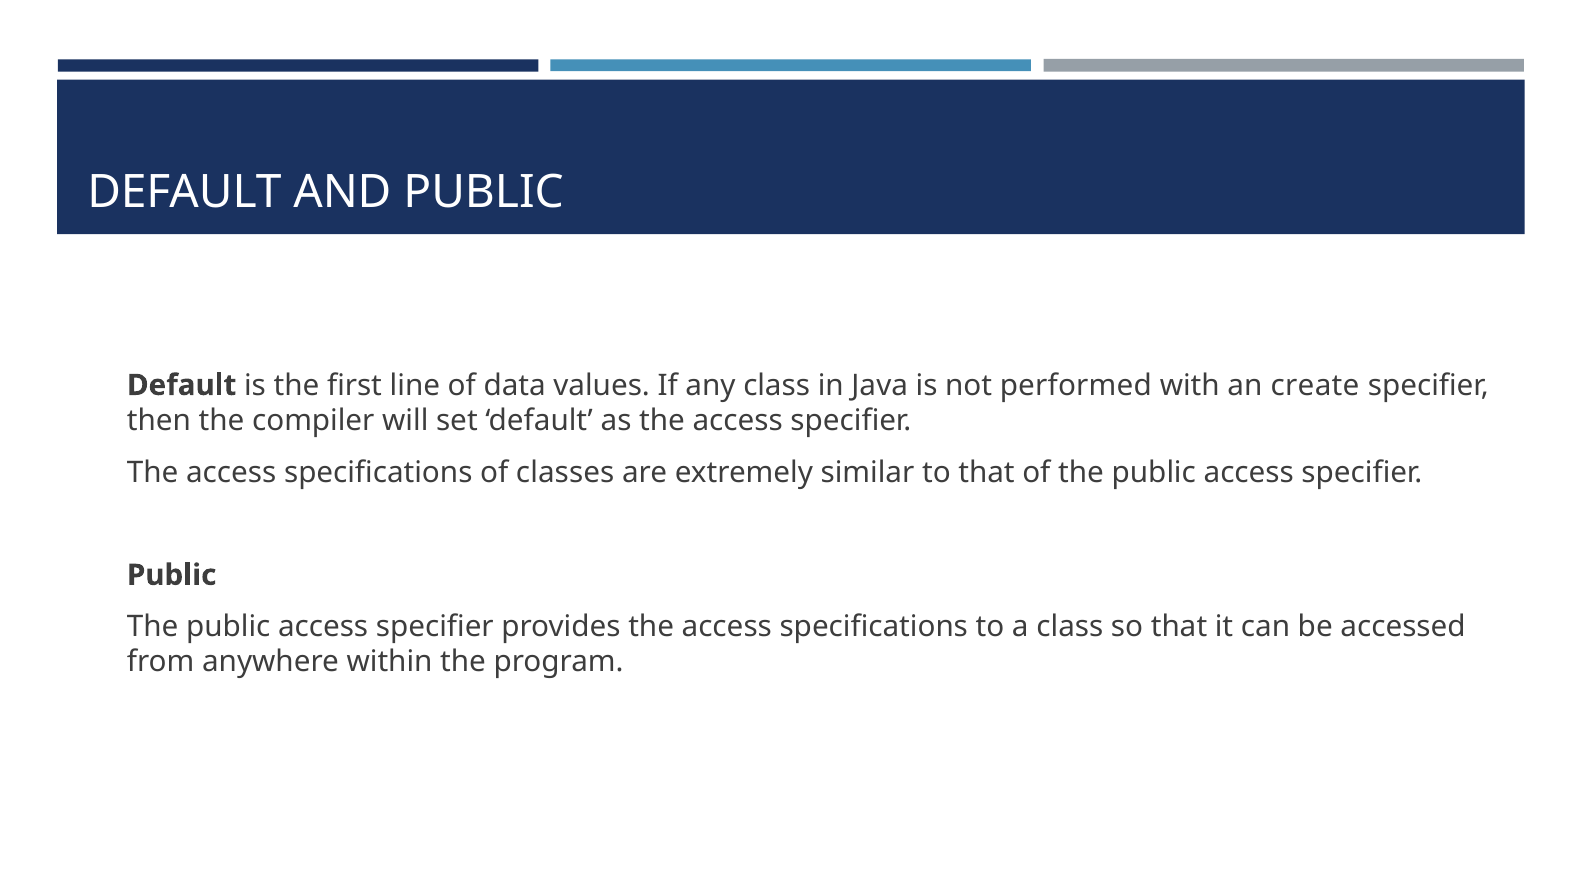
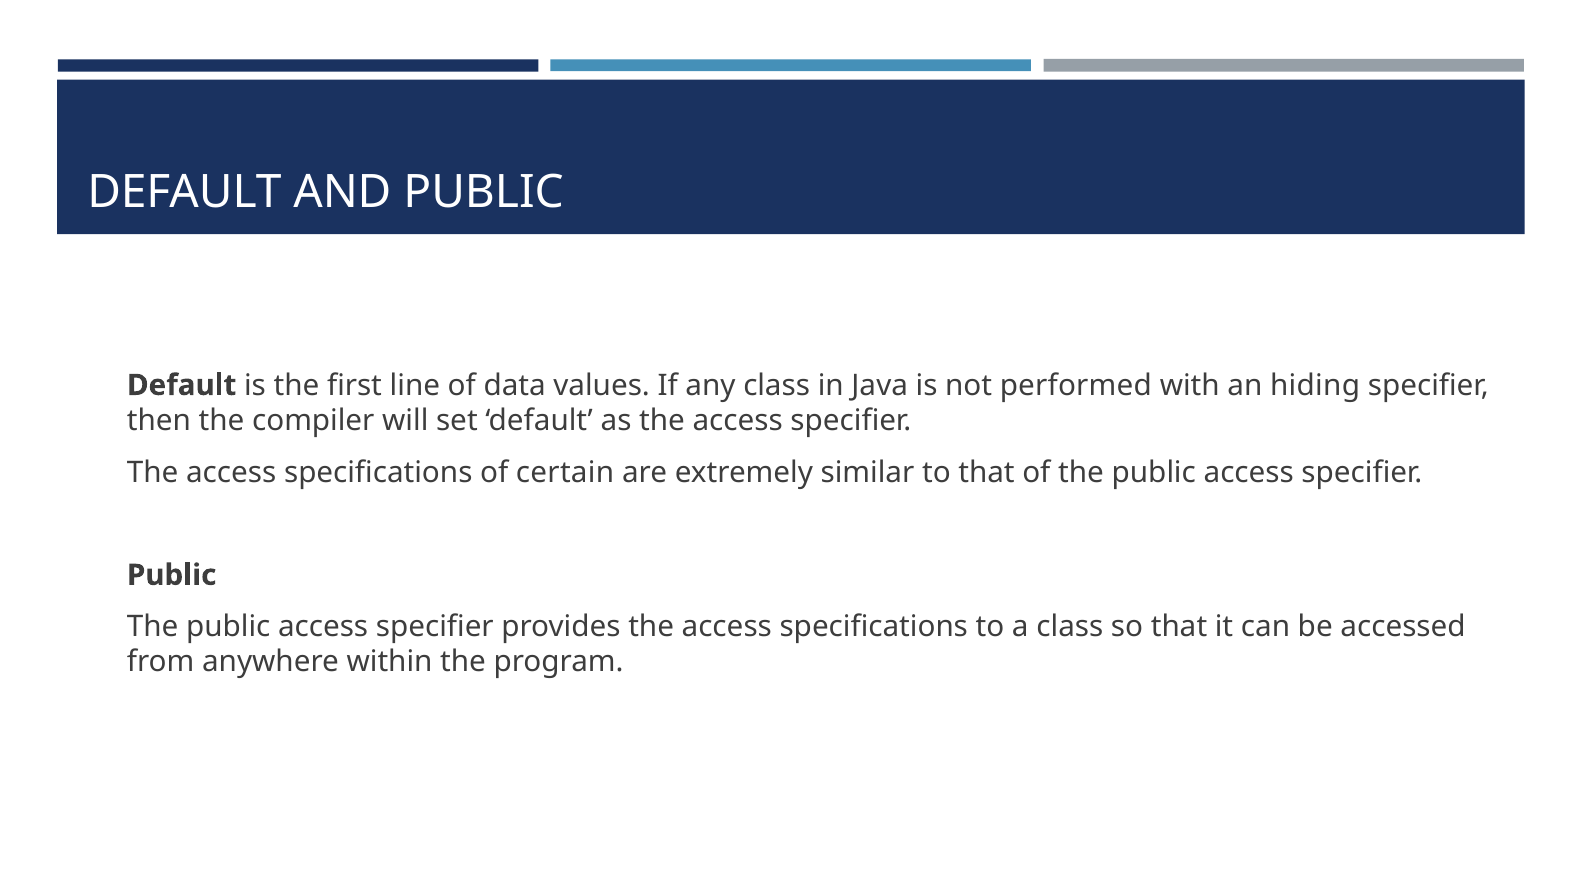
create: create -> hiding
classes: classes -> certain
